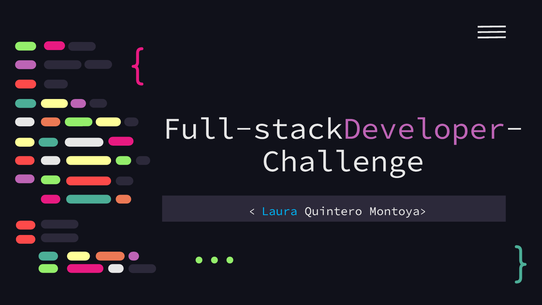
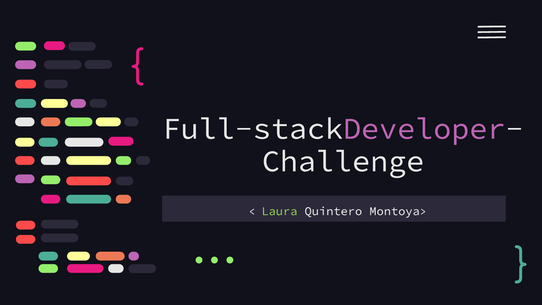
Laura colour: light blue -> light green
